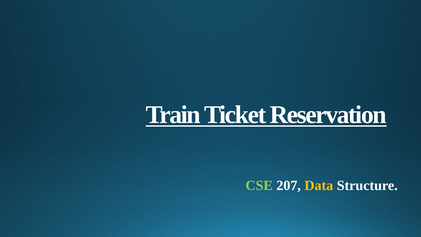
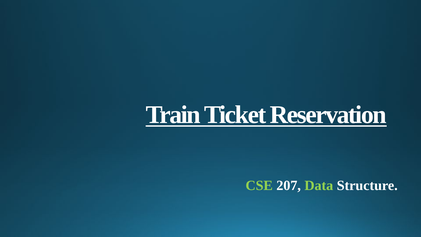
Data colour: yellow -> light green
